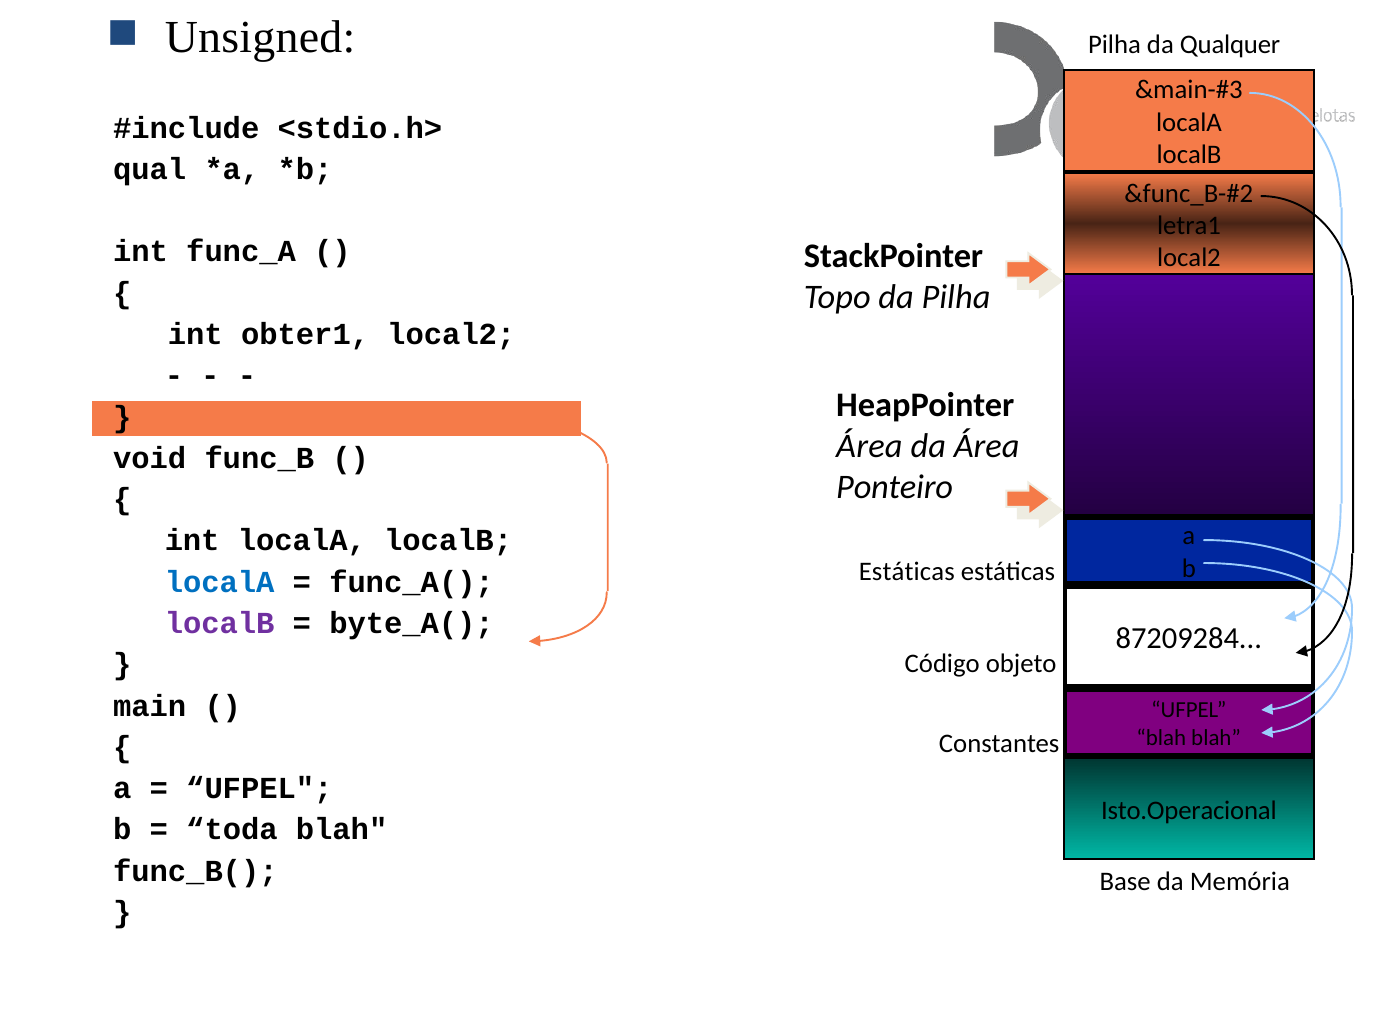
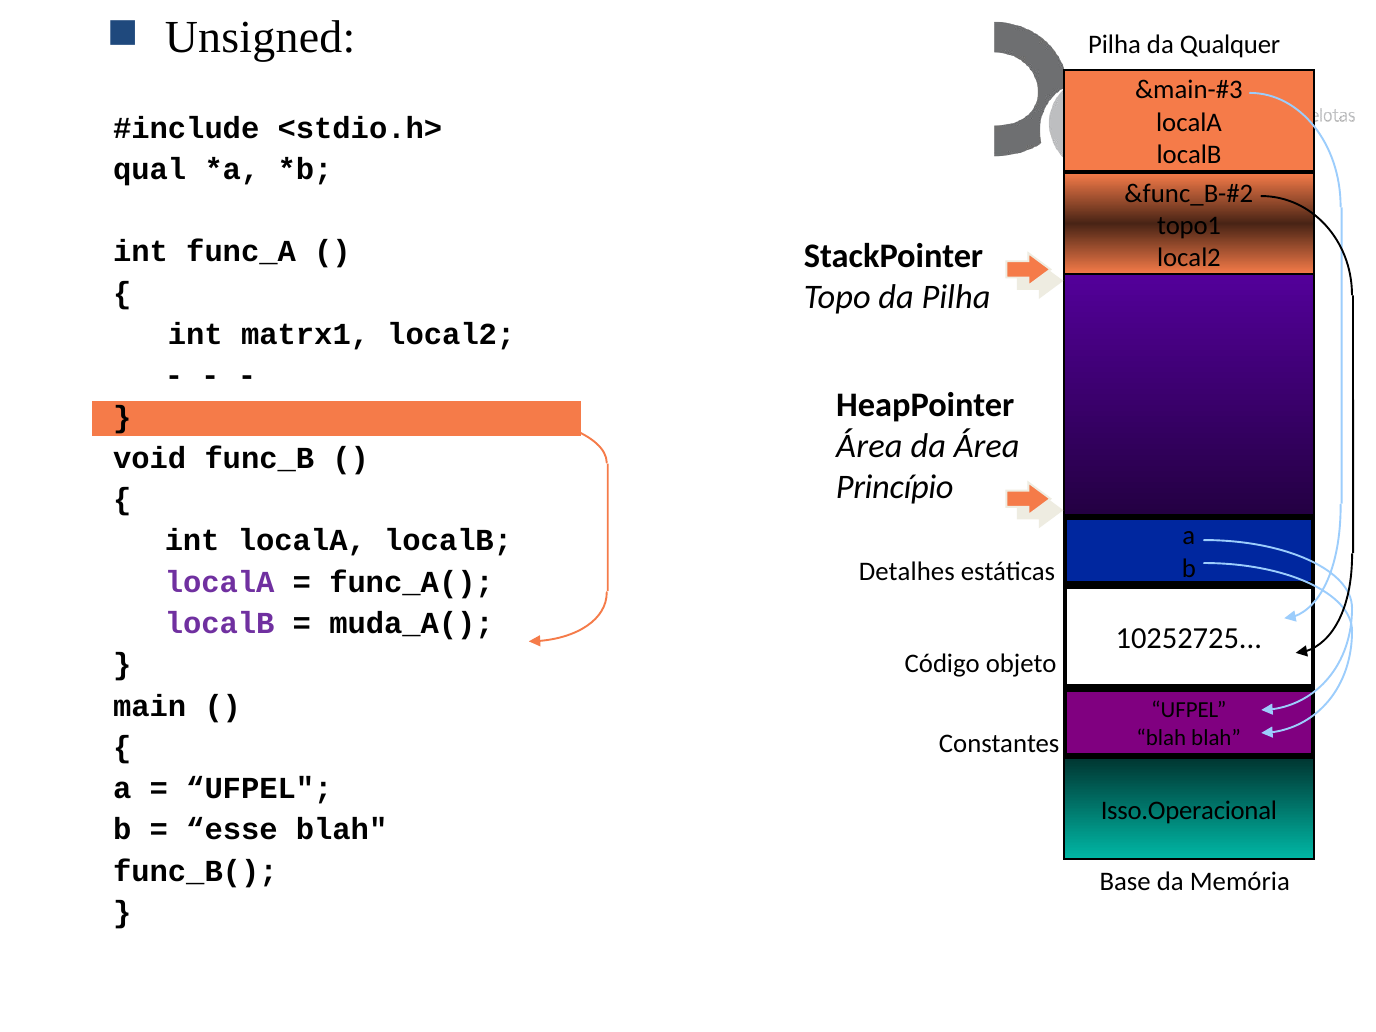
letra1: letra1 -> topo1
obter1: obter1 -> matrx1
Ponteiro: Ponteiro -> Princípio
Estáticas at (907, 572): Estáticas -> Detalhes
localA at (220, 582) colour: blue -> purple
byte_A(: byte_A( -> muda_A(
87209284: 87209284 -> 10252725
Isto.Operacional: Isto.Operacional -> Isso.Operacional
toda: toda -> esse
